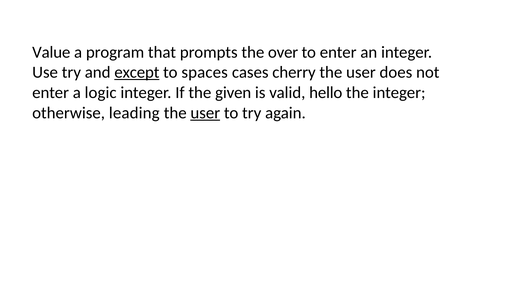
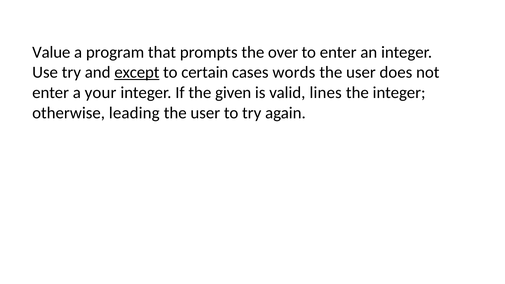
spaces: spaces -> certain
cherry: cherry -> words
logic: logic -> your
hello: hello -> lines
user at (205, 113) underline: present -> none
